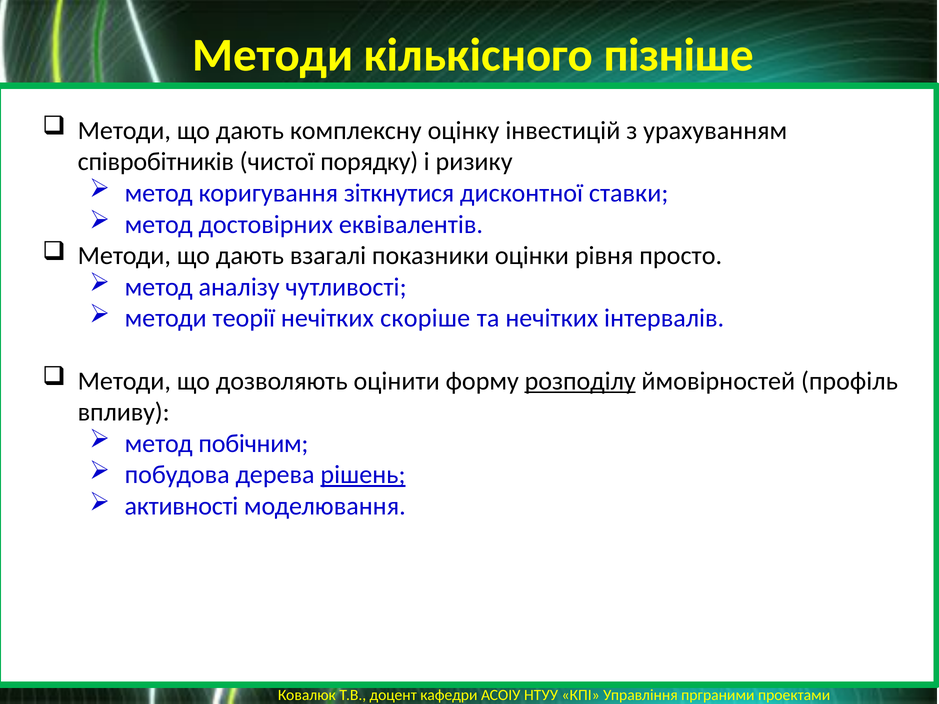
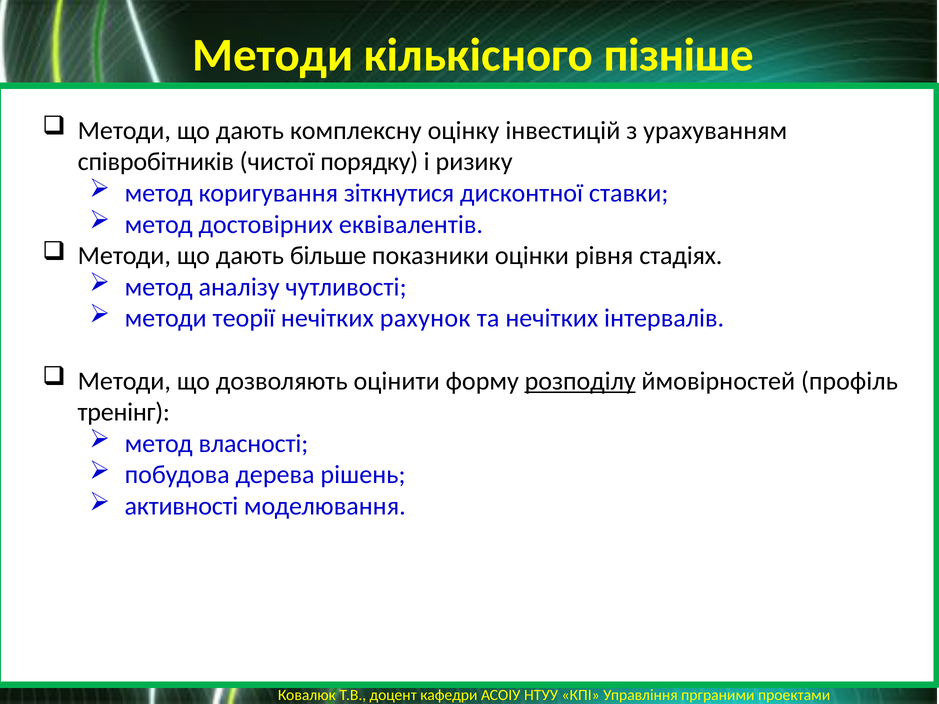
взагалі: взагалі -> більше
просто: просто -> стадіях
скоріше: скоріше -> рахунок
впливу: впливу -> тренінг
побічним: побічним -> власності
рішень underline: present -> none
